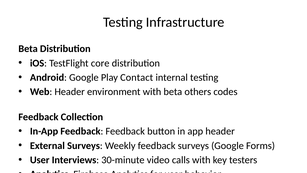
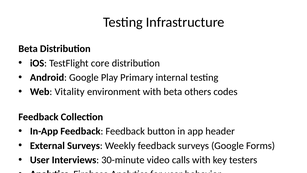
Contact: Contact -> Primary
Web Header: Header -> Vitality
